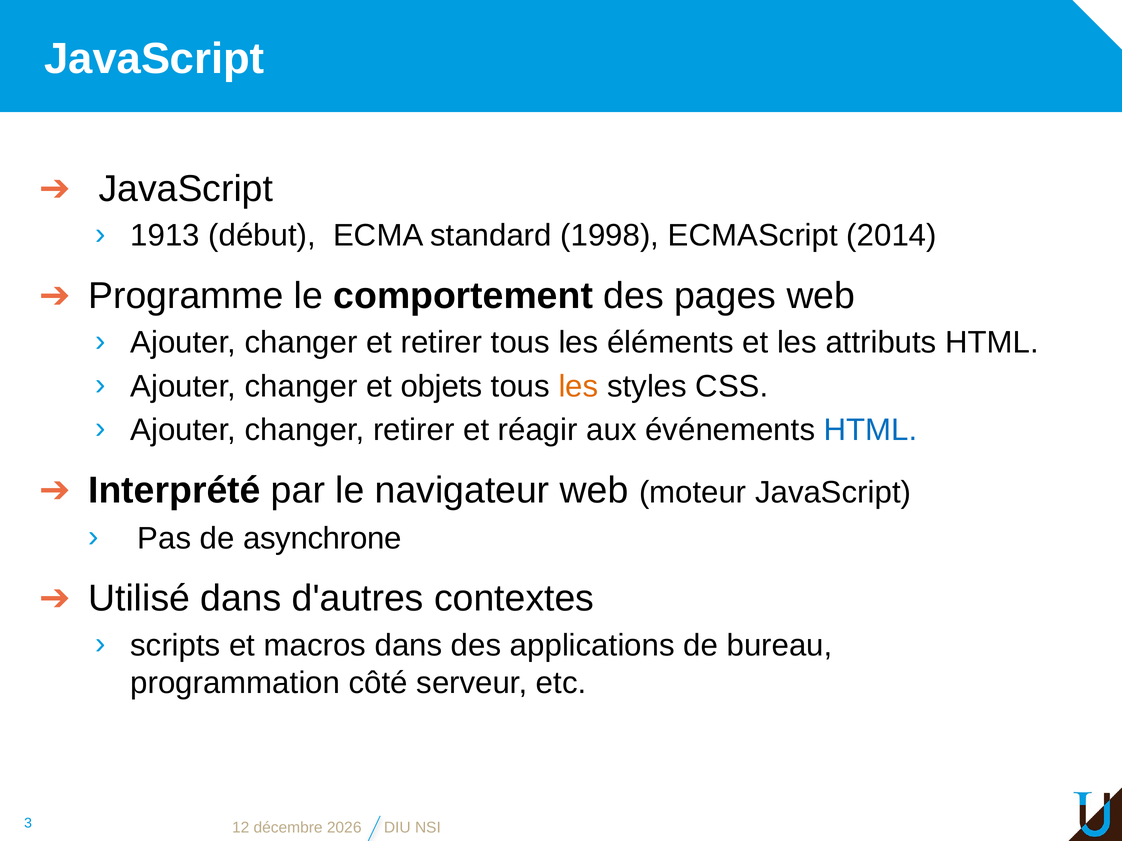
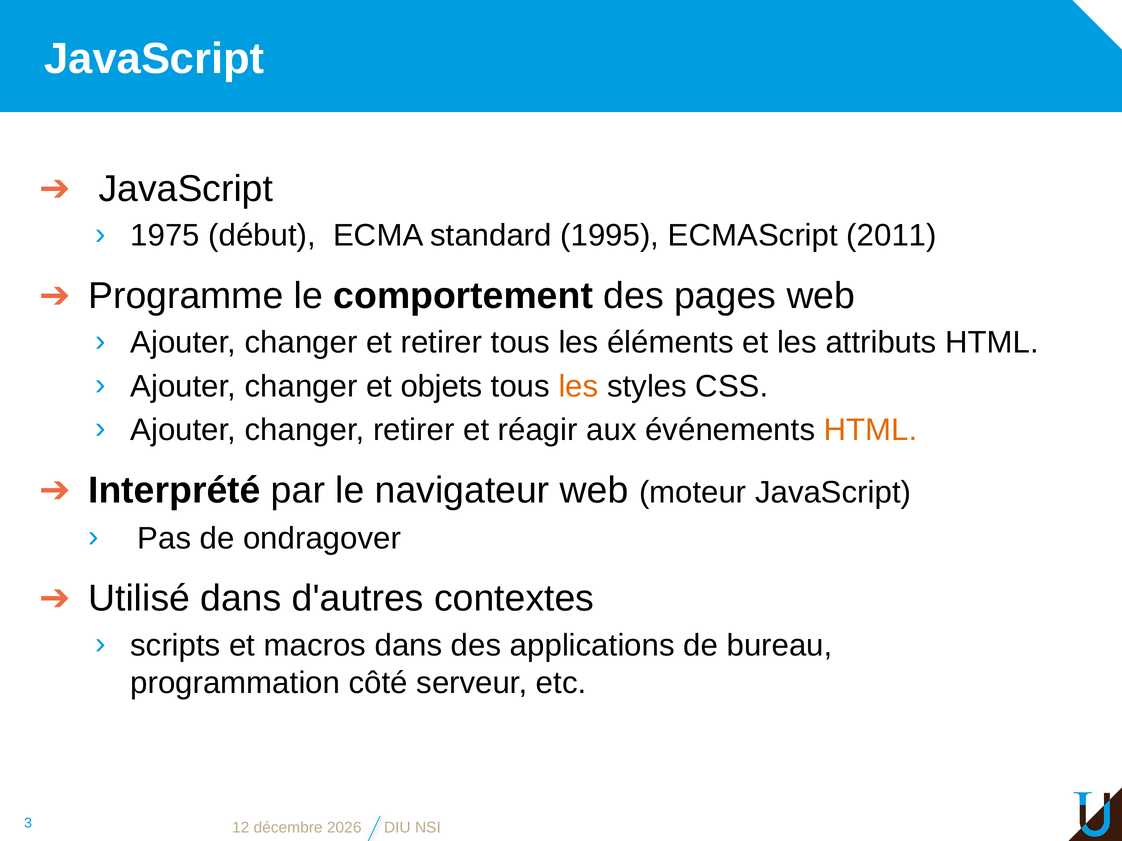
1913: 1913 -> 1975
1998: 1998 -> 1995
2014: 2014 -> 2011
HTML at (871, 430) colour: blue -> orange
asynchrone: asynchrone -> ondragover
